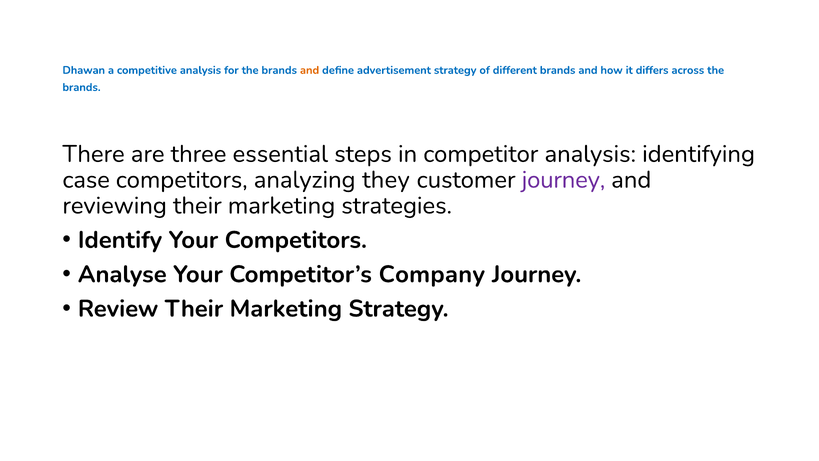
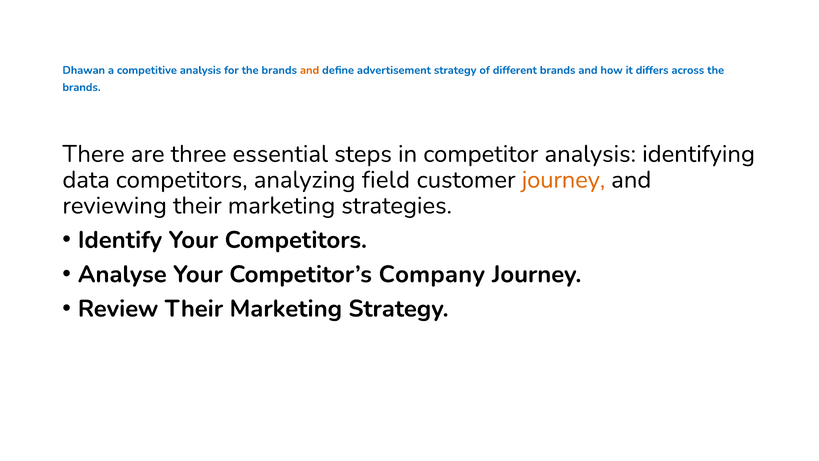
case: case -> data
they: they -> field
journey at (563, 180) colour: purple -> orange
